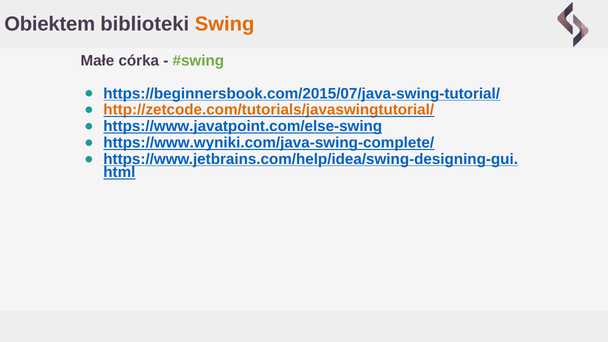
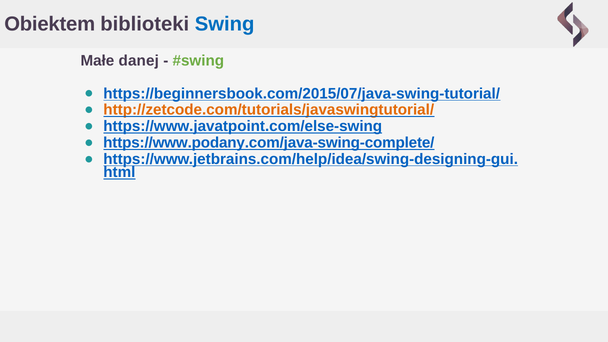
Swing colour: orange -> blue
córka: córka -> danej
https://www.wyniki.com/java-swing-complete/: https://www.wyniki.com/java-swing-complete/ -> https://www.podany.com/java-swing-complete/
